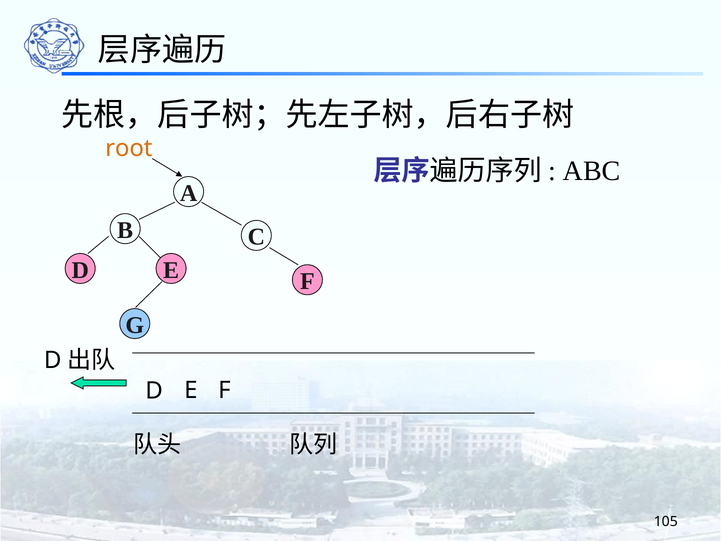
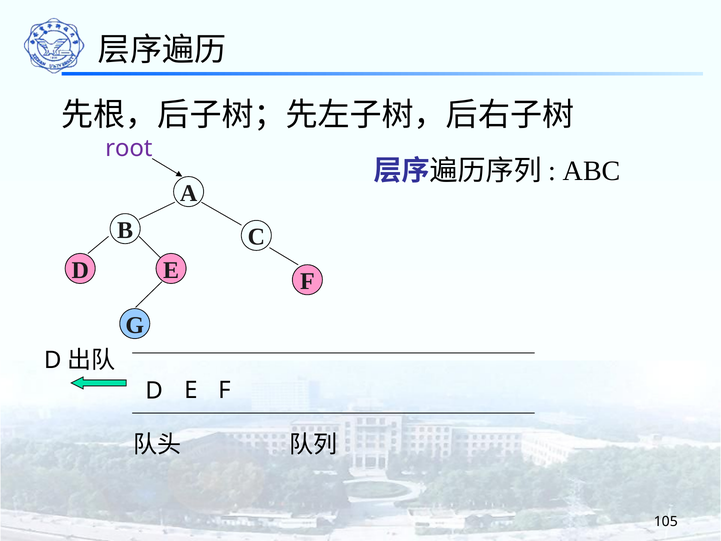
root colour: orange -> purple
